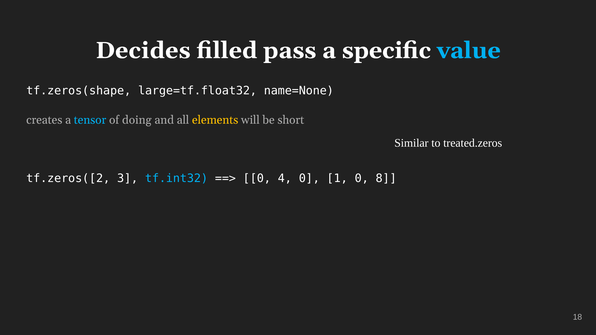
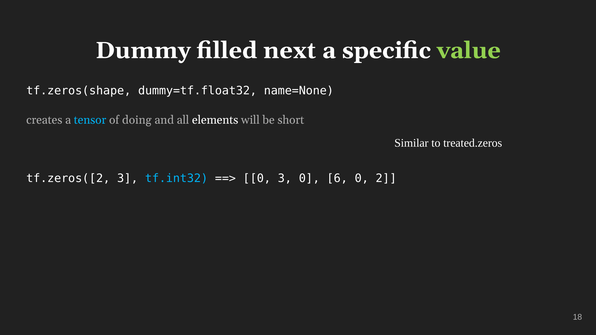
Decides: Decides -> Dummy
pass: pass -> next
value colour: light blue -> light green
large=tf.float32: large=tf.float32 -> dummy=tf.float32
elements colour: yellow -> white
0 4: 4 -> 3
1: 1 -> 6
8: 8 -> 2
